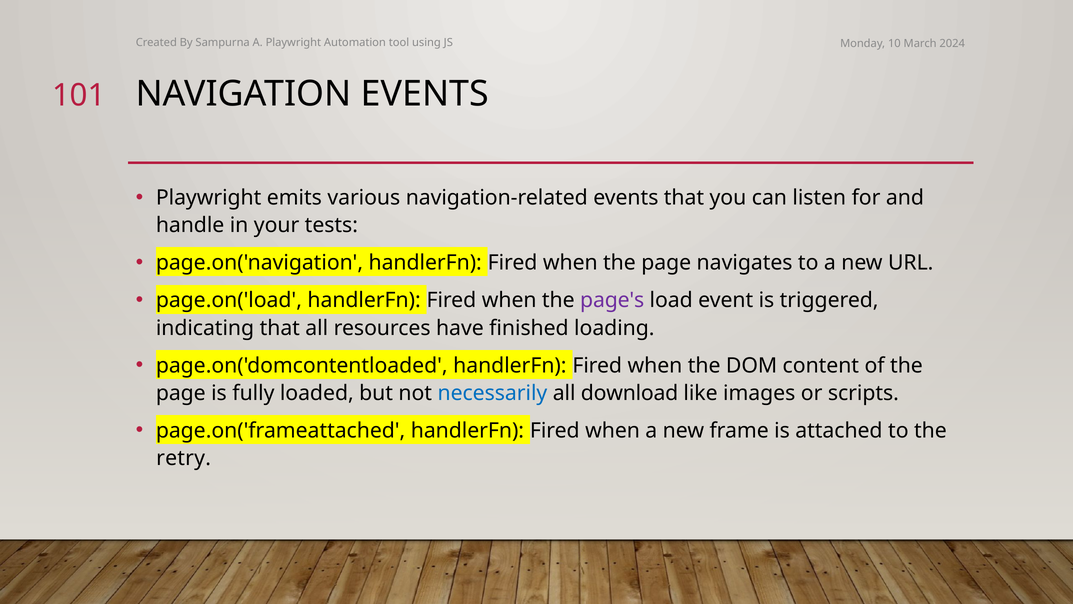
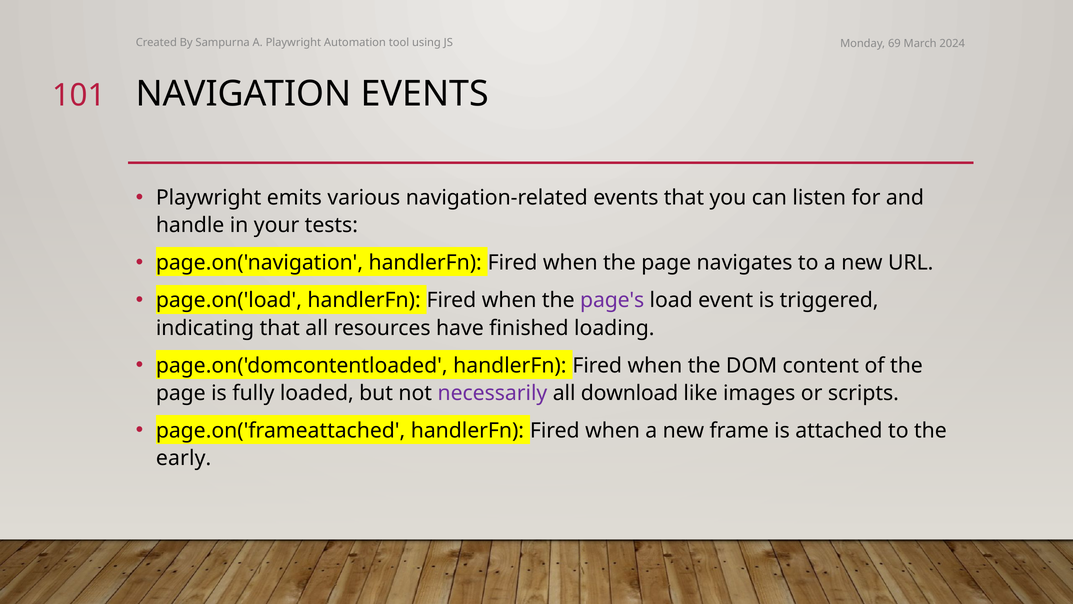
10: 10 -> 69
necessarily colour: blue -> purple
retry: retry -> early
